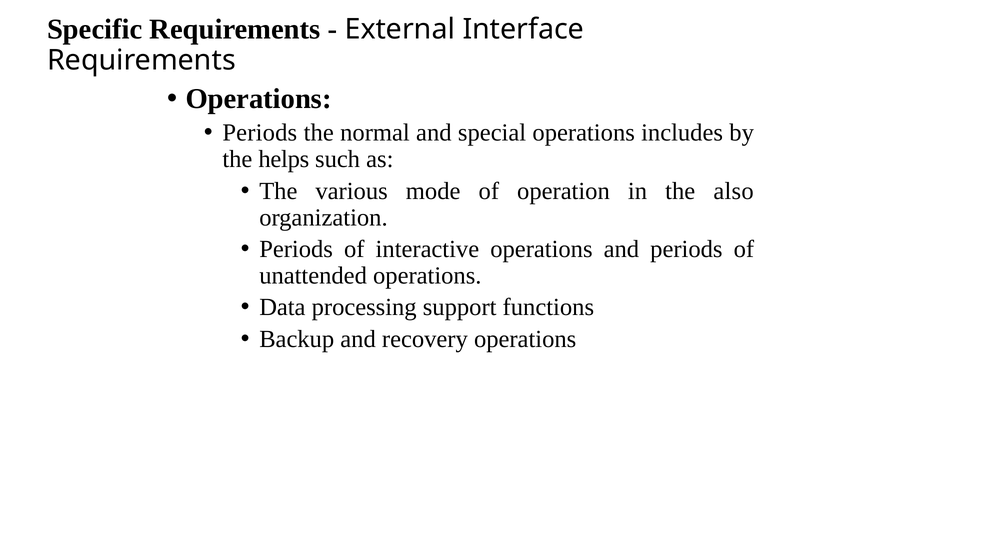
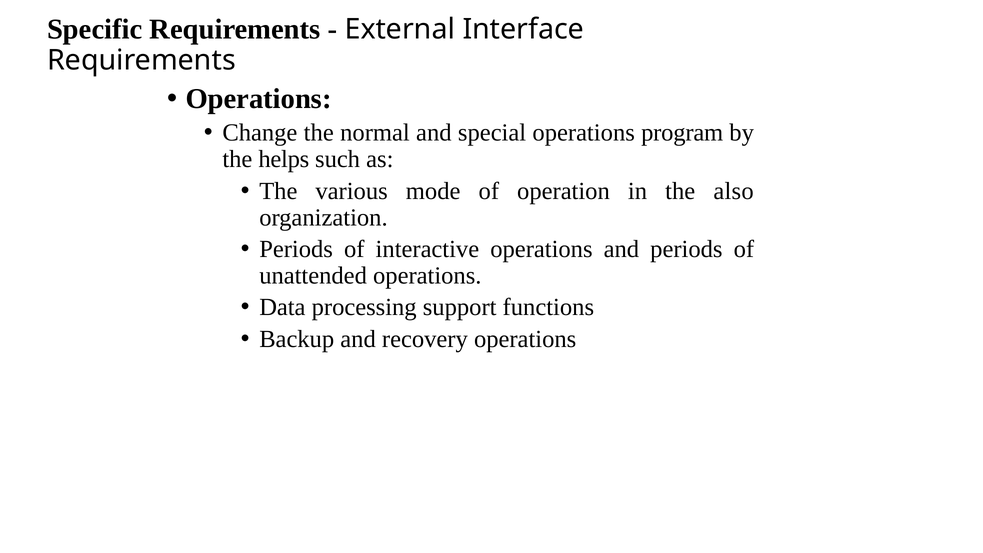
Periods at (260, 133): Periods -> Change
includes: includes -> program
